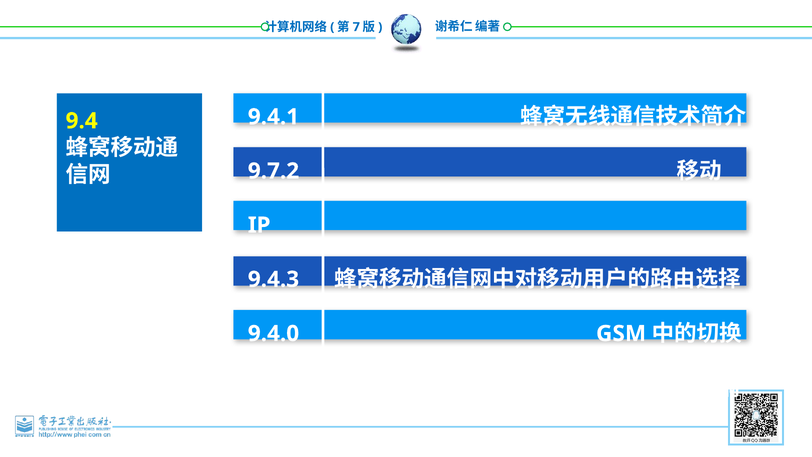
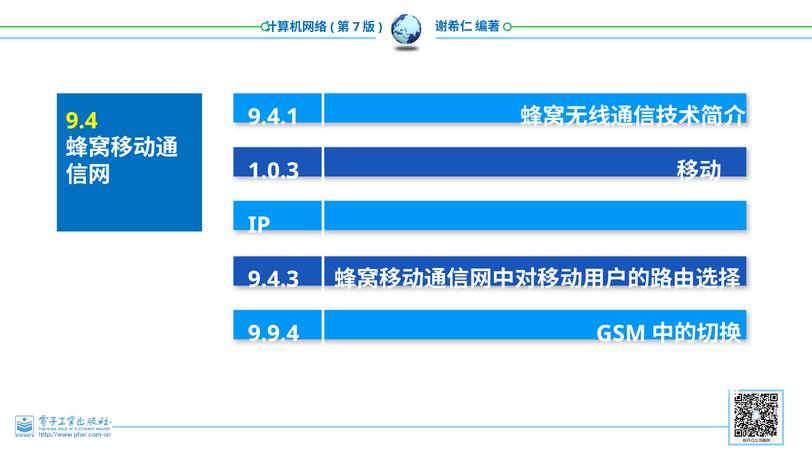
9.7.2: 9.7.2 -> 1.0.3
9.4.0: 9.4.0 -> 9.9.4
